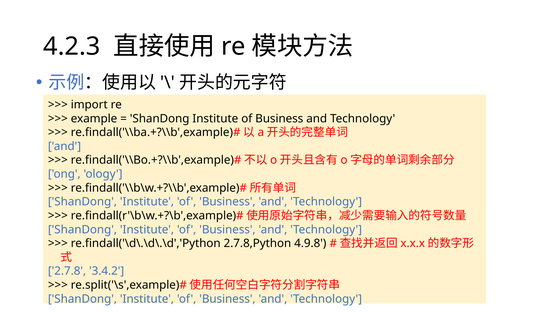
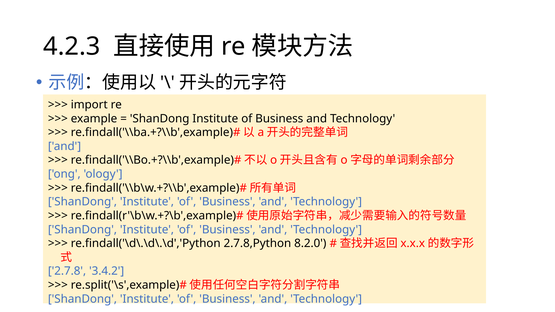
4.9.8: 4.9.8 -> 8.2.0
